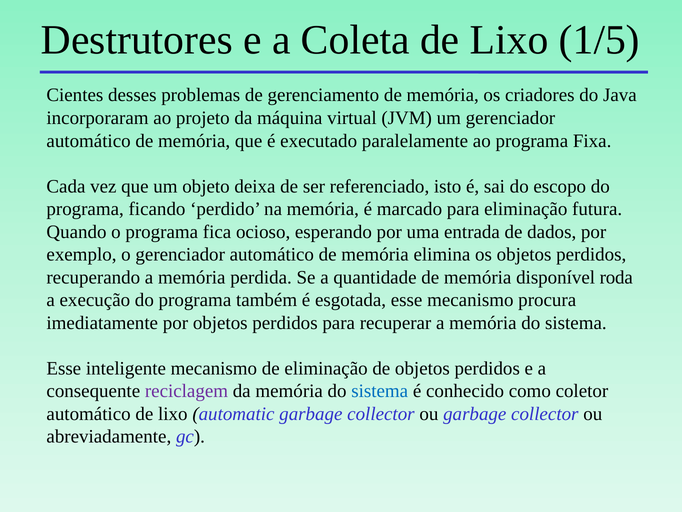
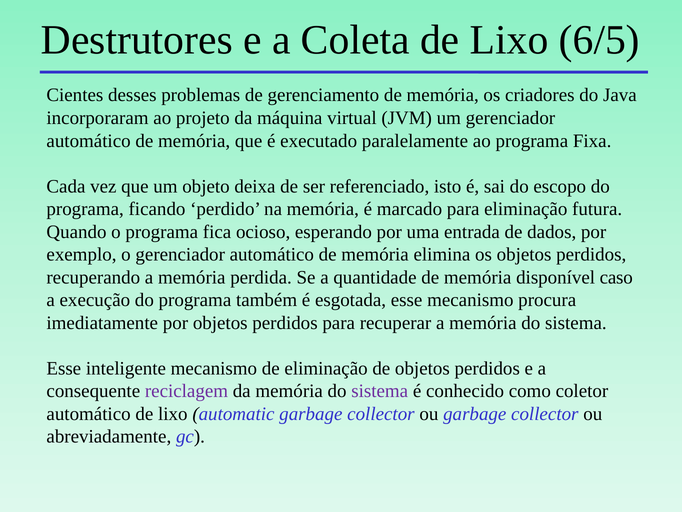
1/5: 1/5 -> 6/5
roda: roda -> caso
sistema at (380, 391) colour: blue -> purple
